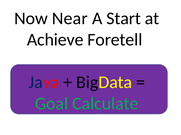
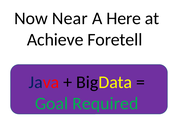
Start: Start -> Here
Calculate: Calculate -> Required
